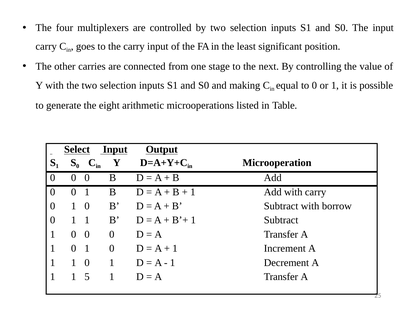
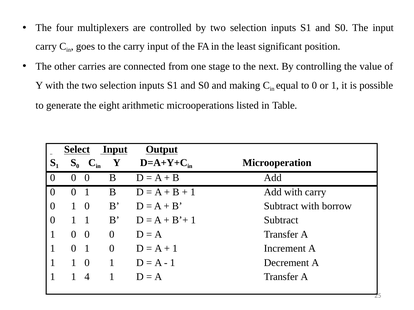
5: 5 -> 4
